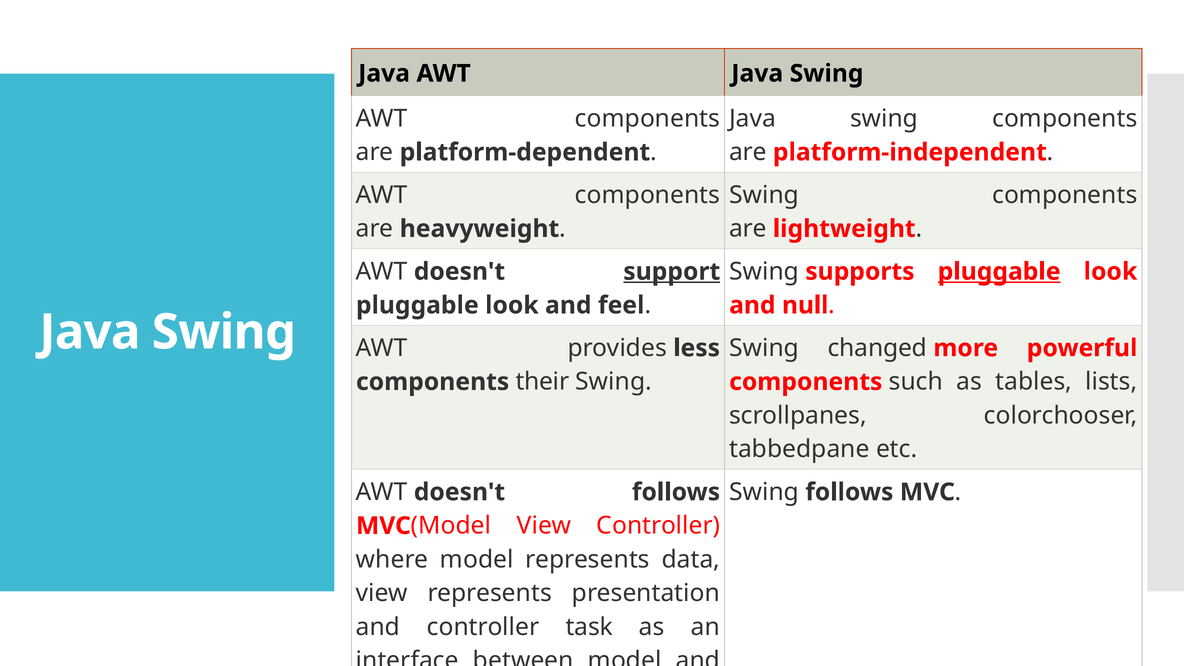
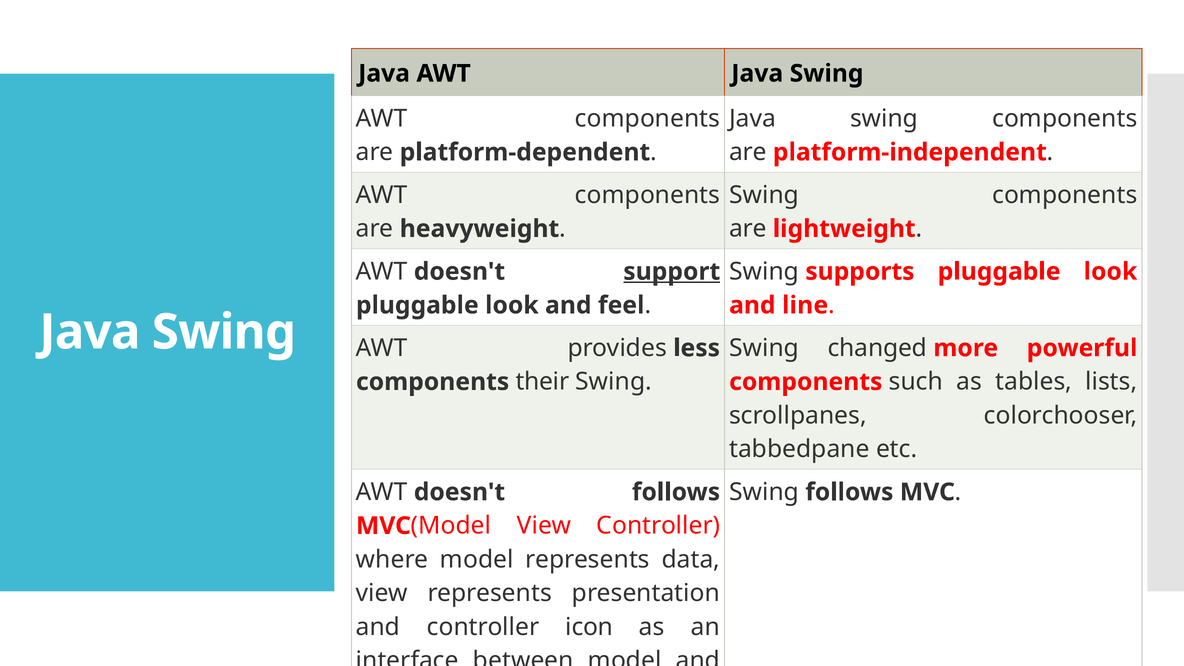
pluggable at (999, 272) underline: present -> none
null: null -> line
task: task -> icon
